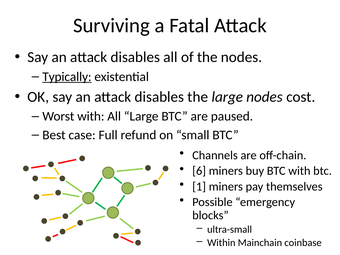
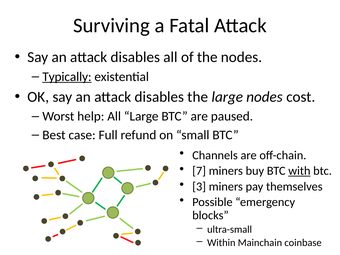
Worst with: with -> help
6: 6 -> 7
with at (299, 171) underline: none -> present
1: 1 -> 3
